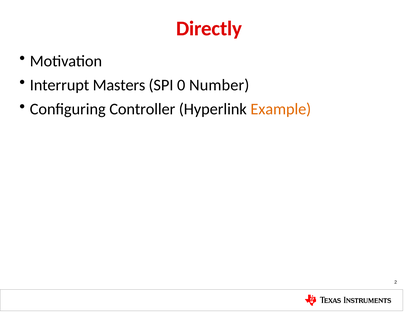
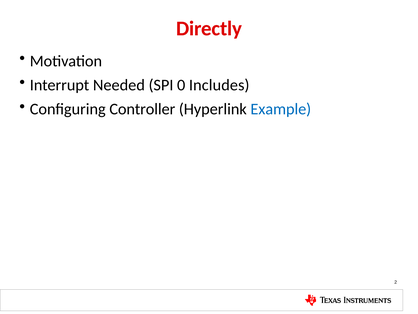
Masters: Masters -> Needed
Number: Number -> Includes
Example colour: orange -> blue
